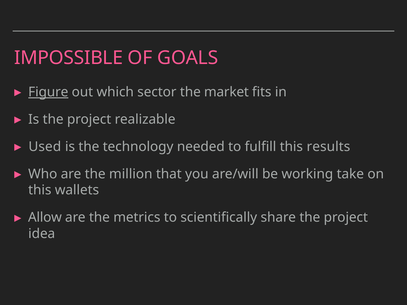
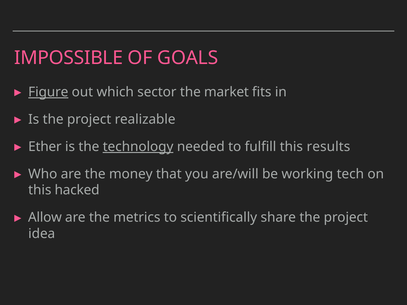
Used: Used -> Ether
technology underline: none -> present
million: million -> money
take: take -> tech
wallets: wallets -> hacked
